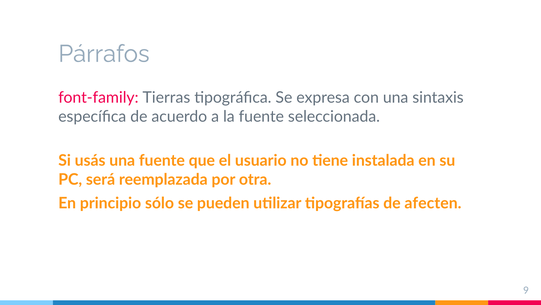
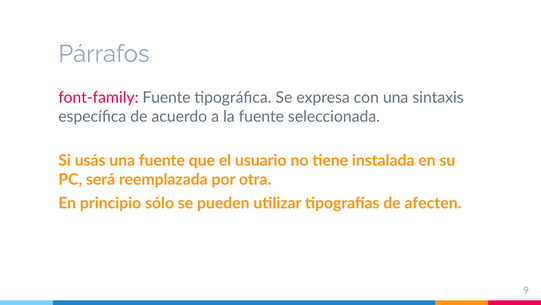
font-family Tierras: Tierras -> Fuente
